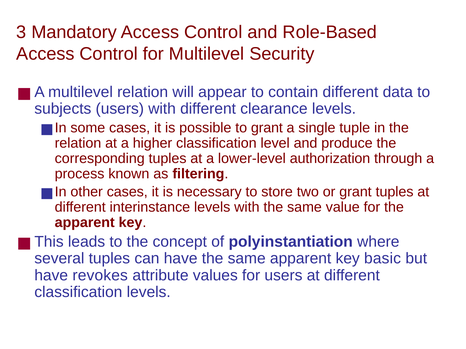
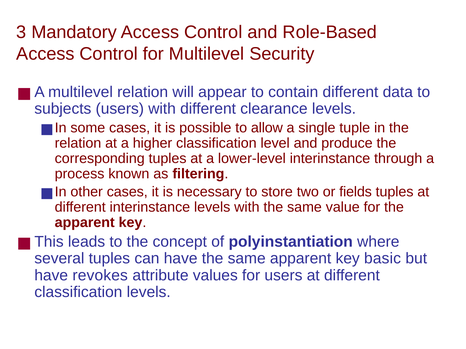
to grant: grant -> allow
lower-level authorization: authorization -> interinstance
or grant: grant -> fields
